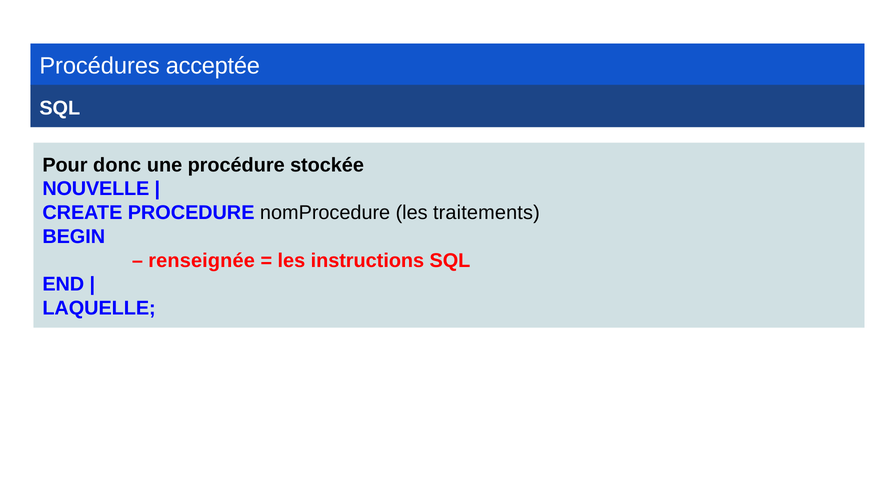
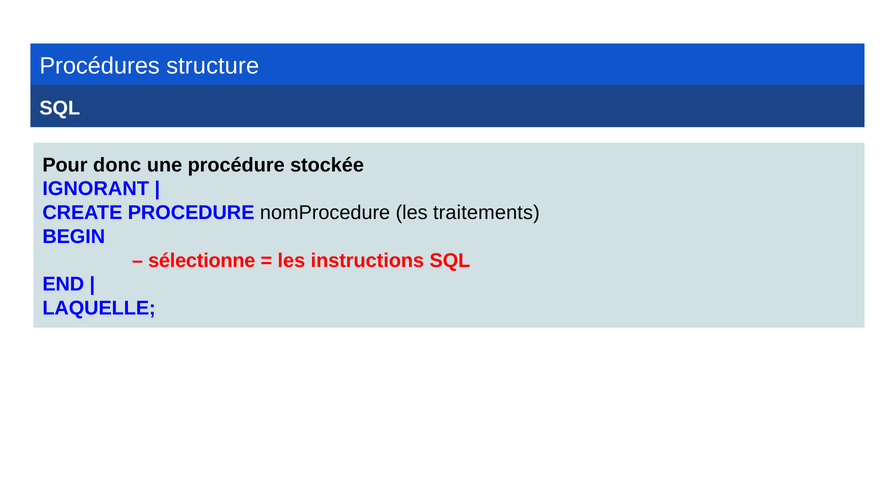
acceptée: acceptée -> structure
NOUVELLE: NOUVELLE -> IGNORANT
renseignée: renseignée -> sélectionne
